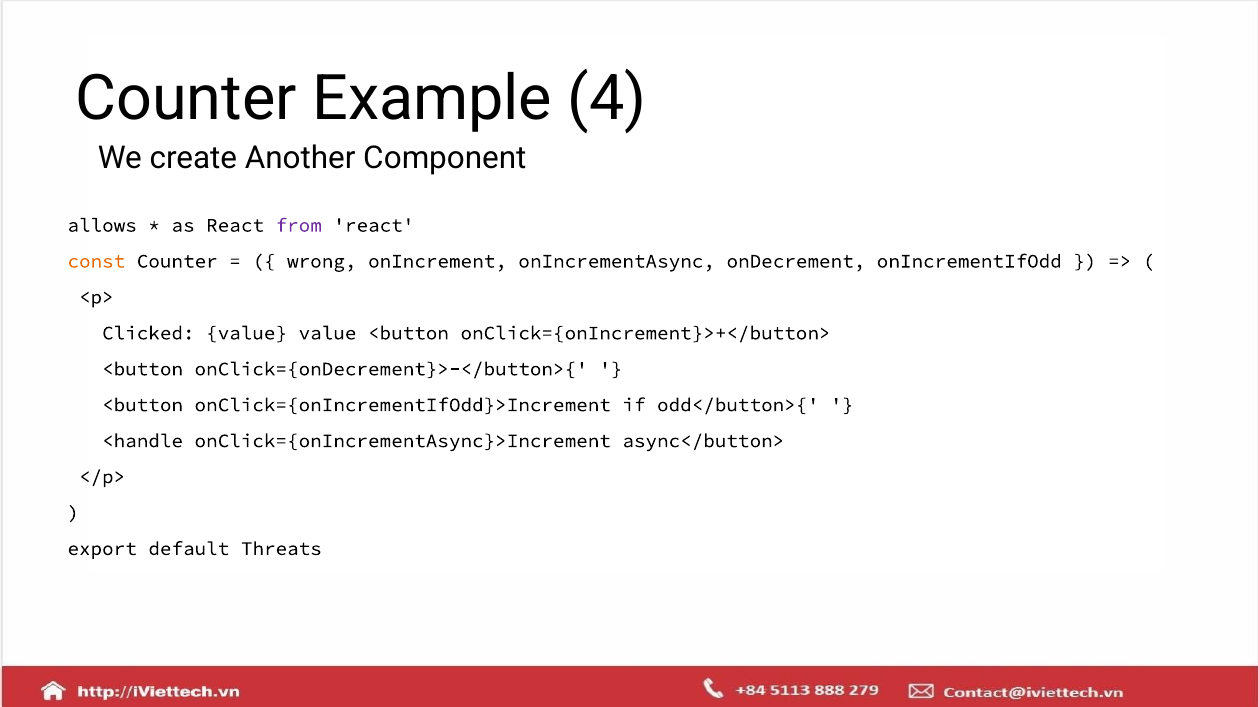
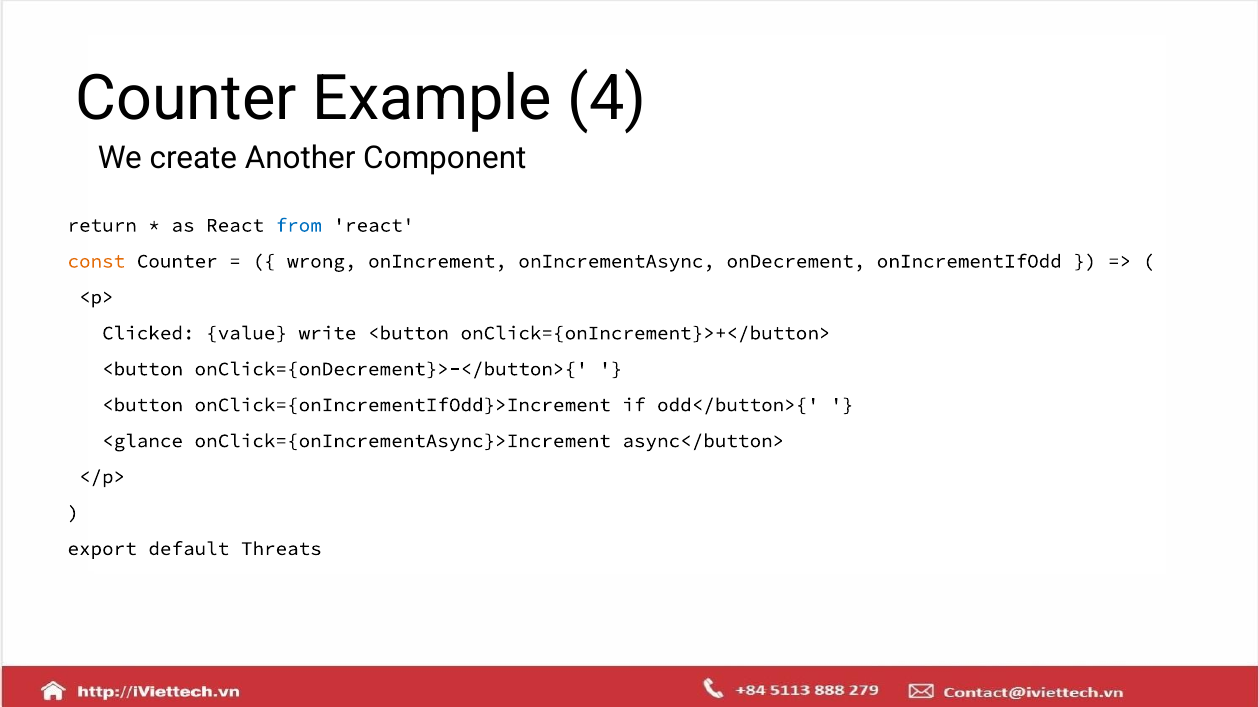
allows: allows -> return
from colour: purple -> blue
value value: value -> write
<handle: <handle -> <glance
